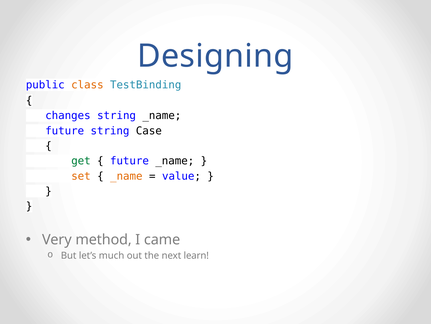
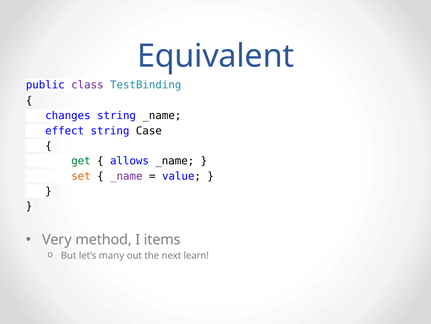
Designing: Designing -> Equivalent
class colour: orange -> purple
future at (65, 130): future -> effect
future at (129, 161): future -> allows
_name at (126, 176) colour: orange -> purple
came: came -> items
much: much -> many
